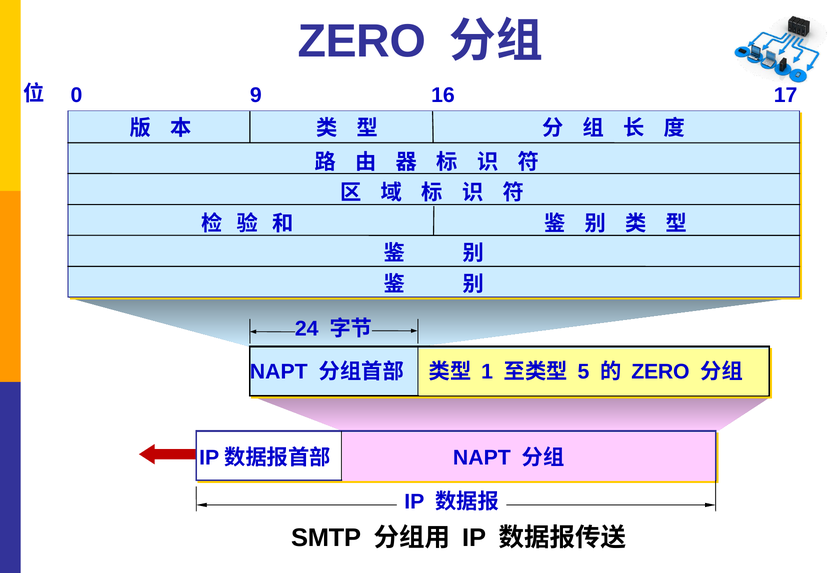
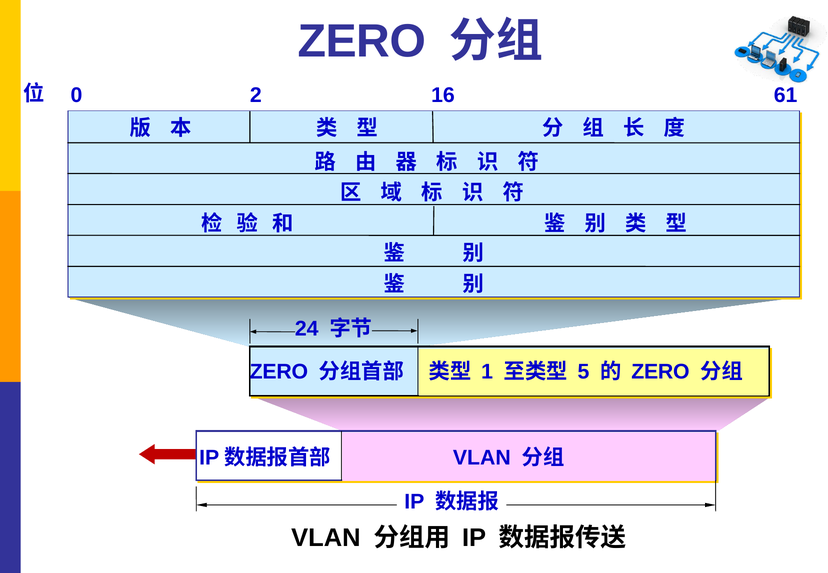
9: 9 -> 2
17: 17 -> 61
NAPT at (279, 372): NAPT -> ZERO
NAPT at (482, 458): NAPT -> VLAN
SMTP at (326, 538): SMTP -> VLAN
